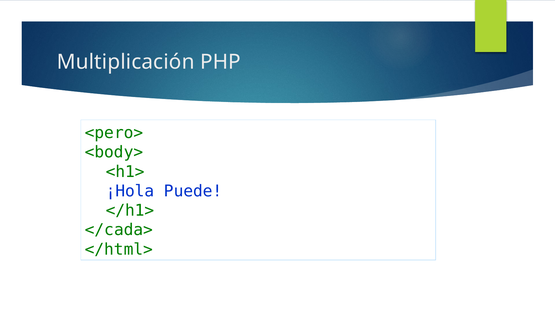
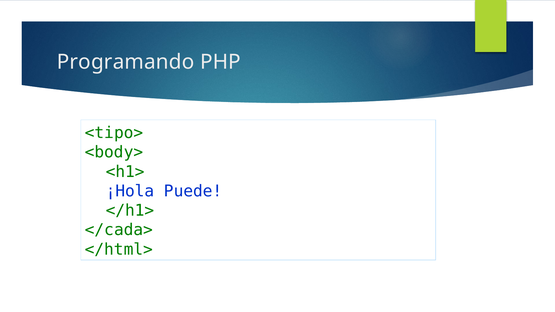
Multiplicación: Multiplicación -> Programando
<pero>: <pero> -> <tipo>
